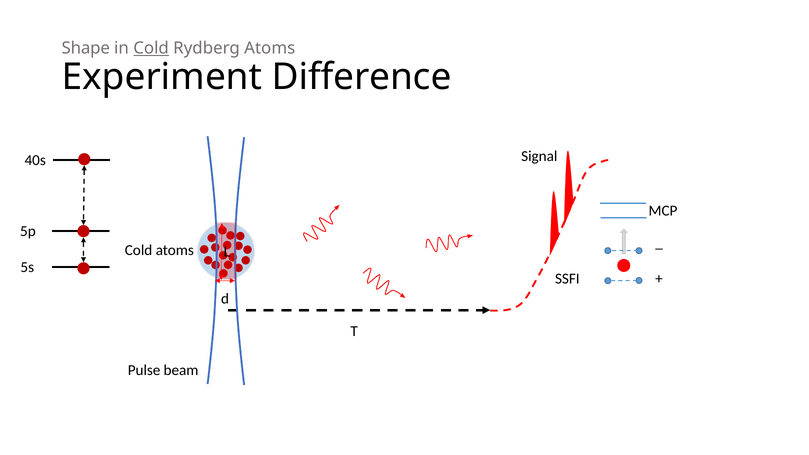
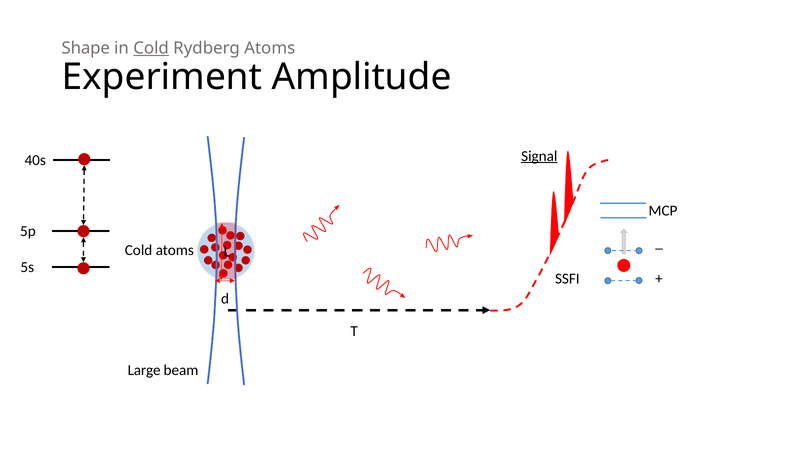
Difference: Difference -> Amplitude
Signal underline: none -> present
Pulse: Pulse -> Large
